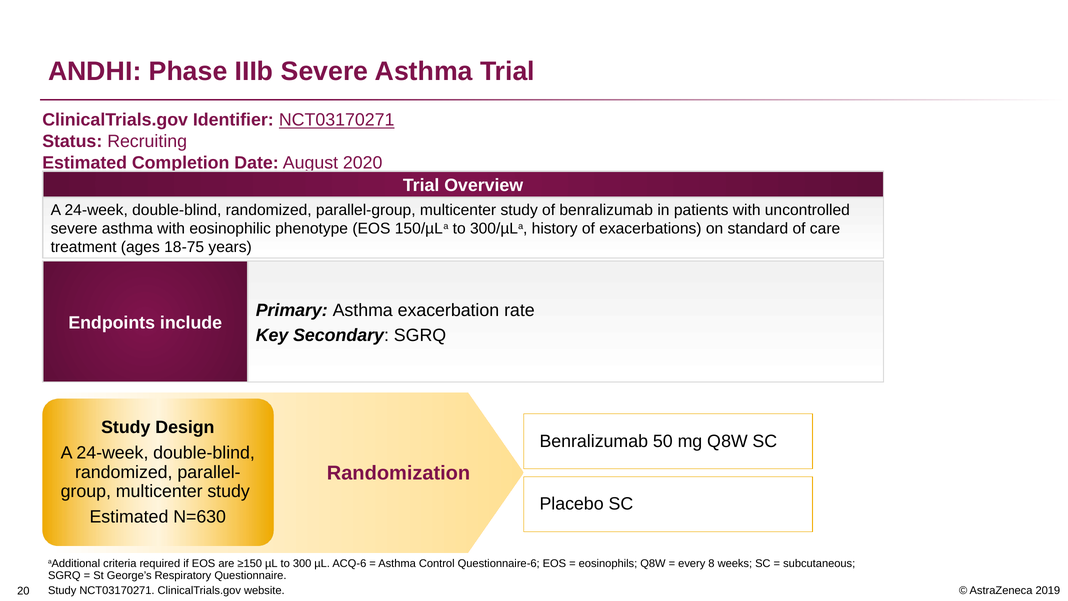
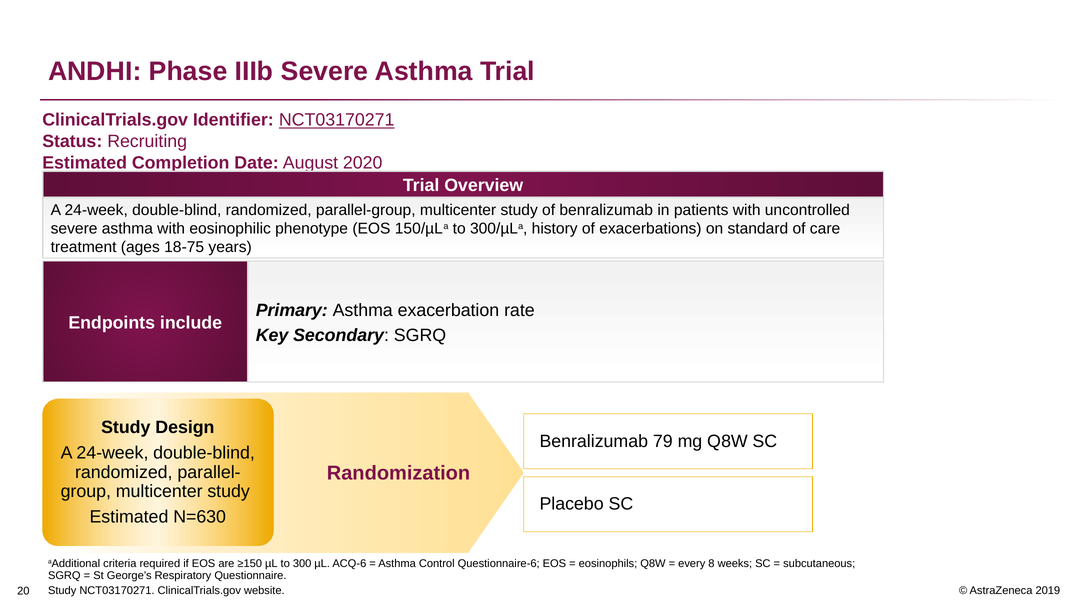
50: 50 -> 79
